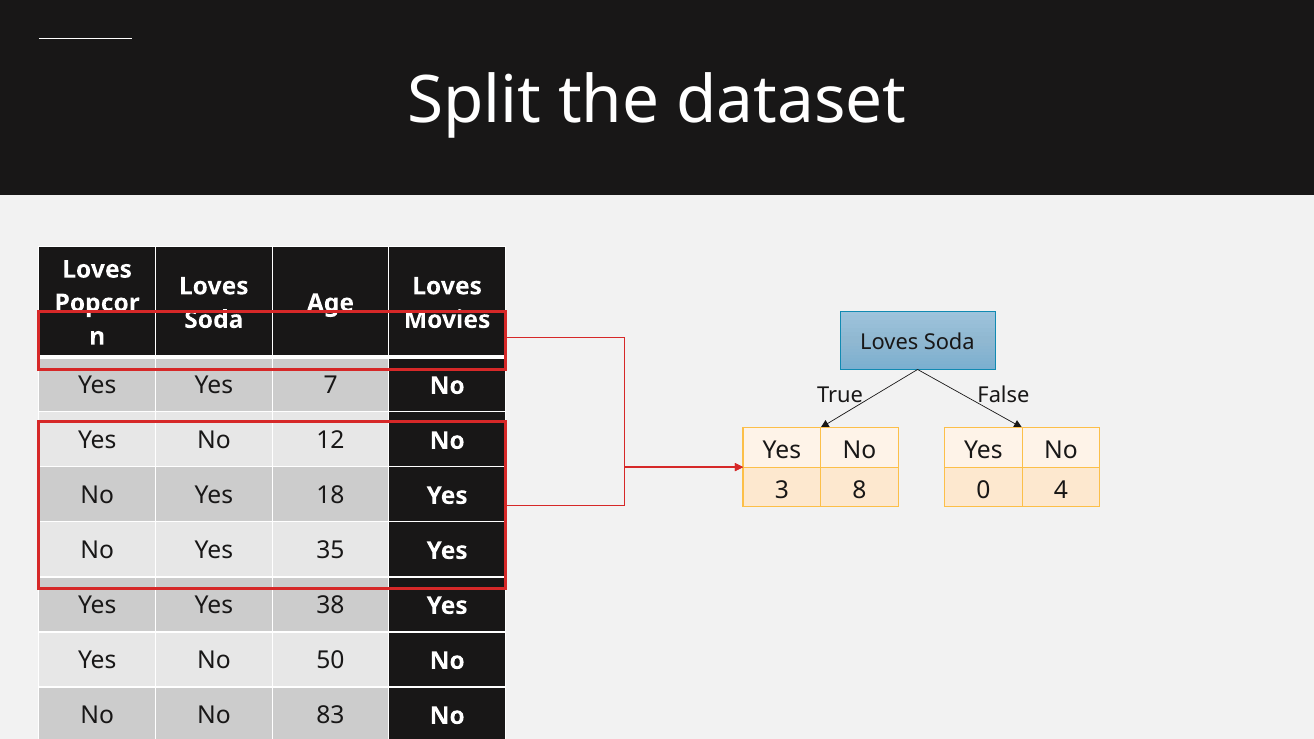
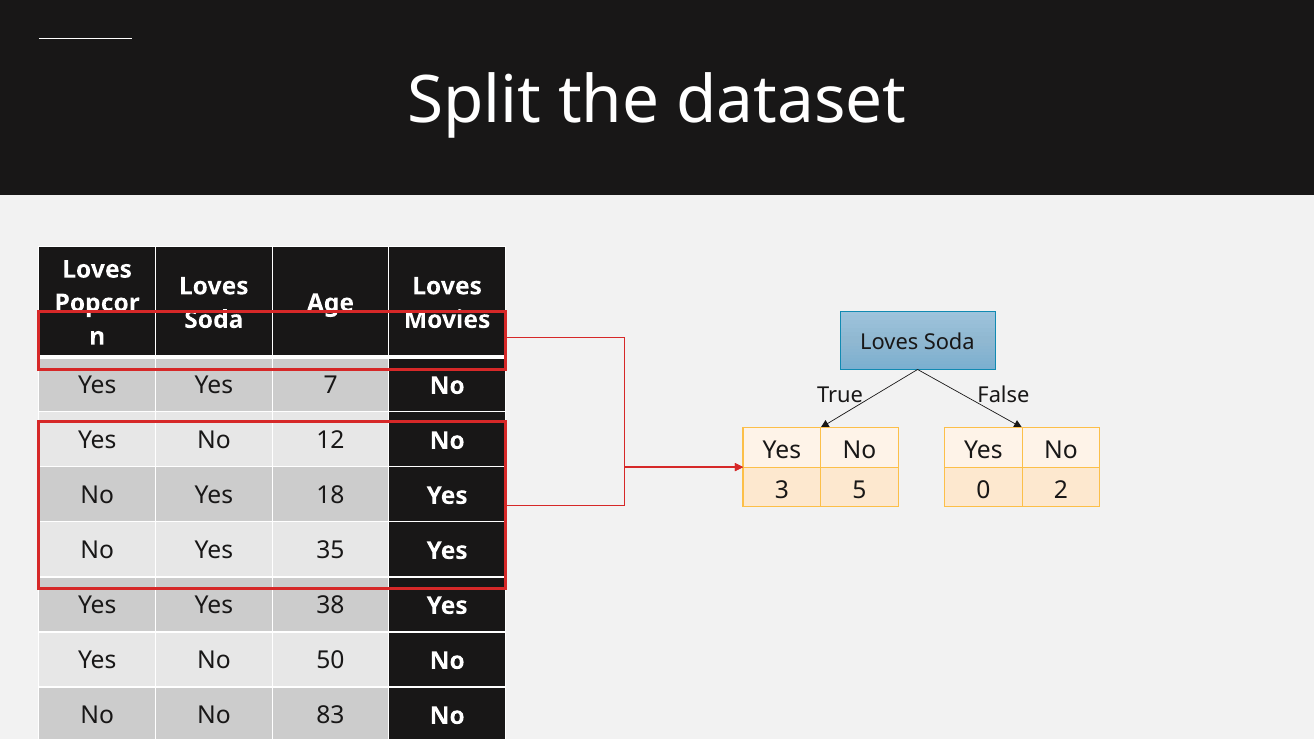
8: 8 -> 5
4: 4 -> 2
